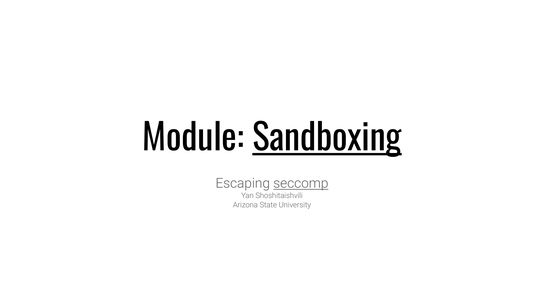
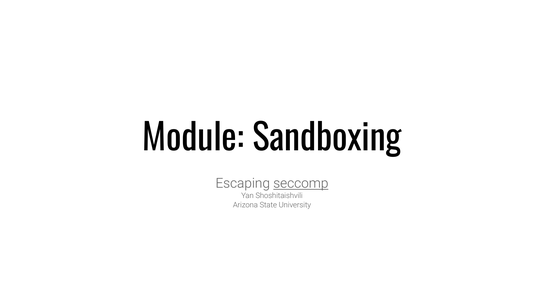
Sandboxing underline: present -> none
